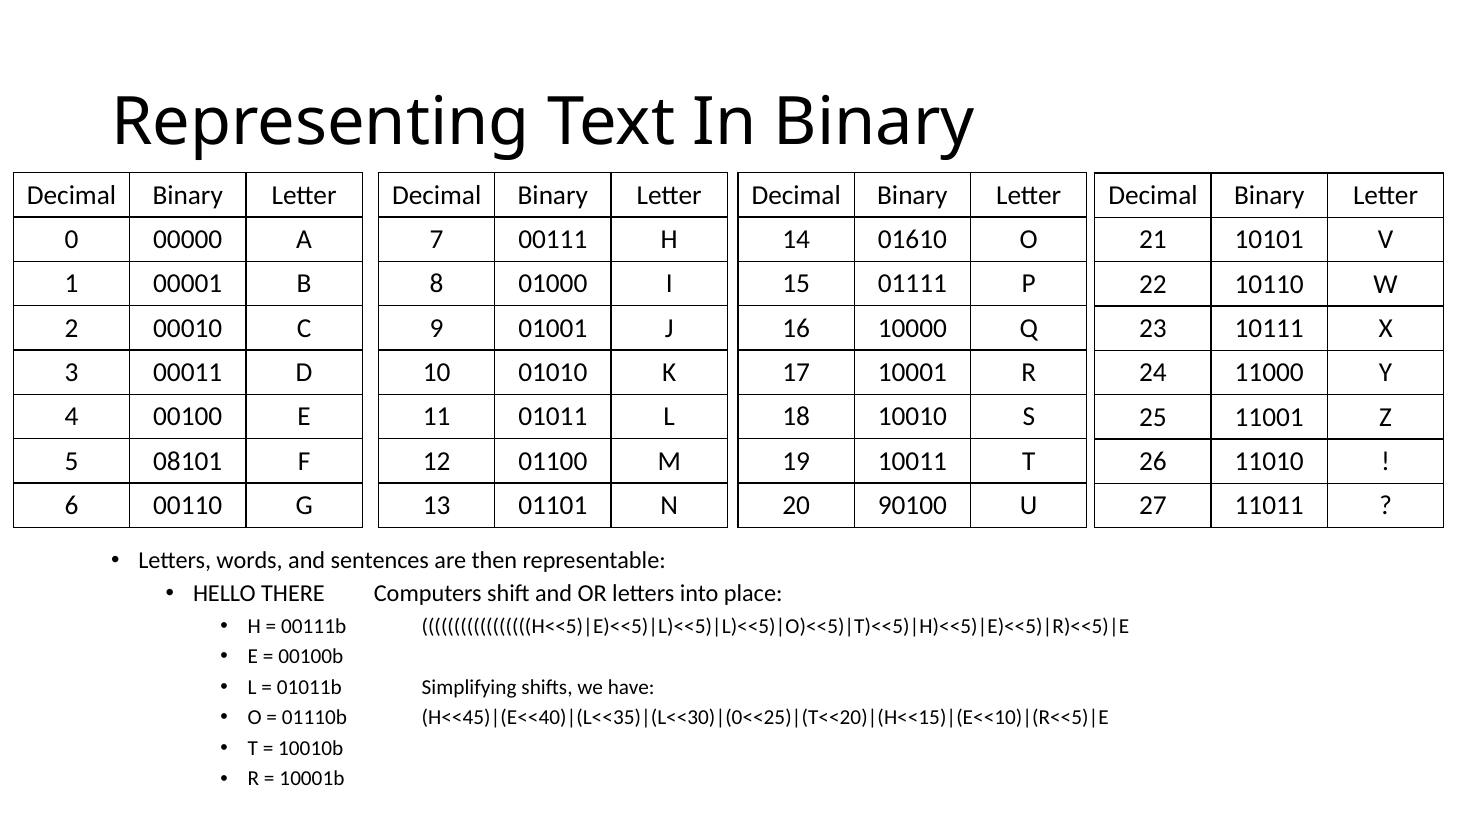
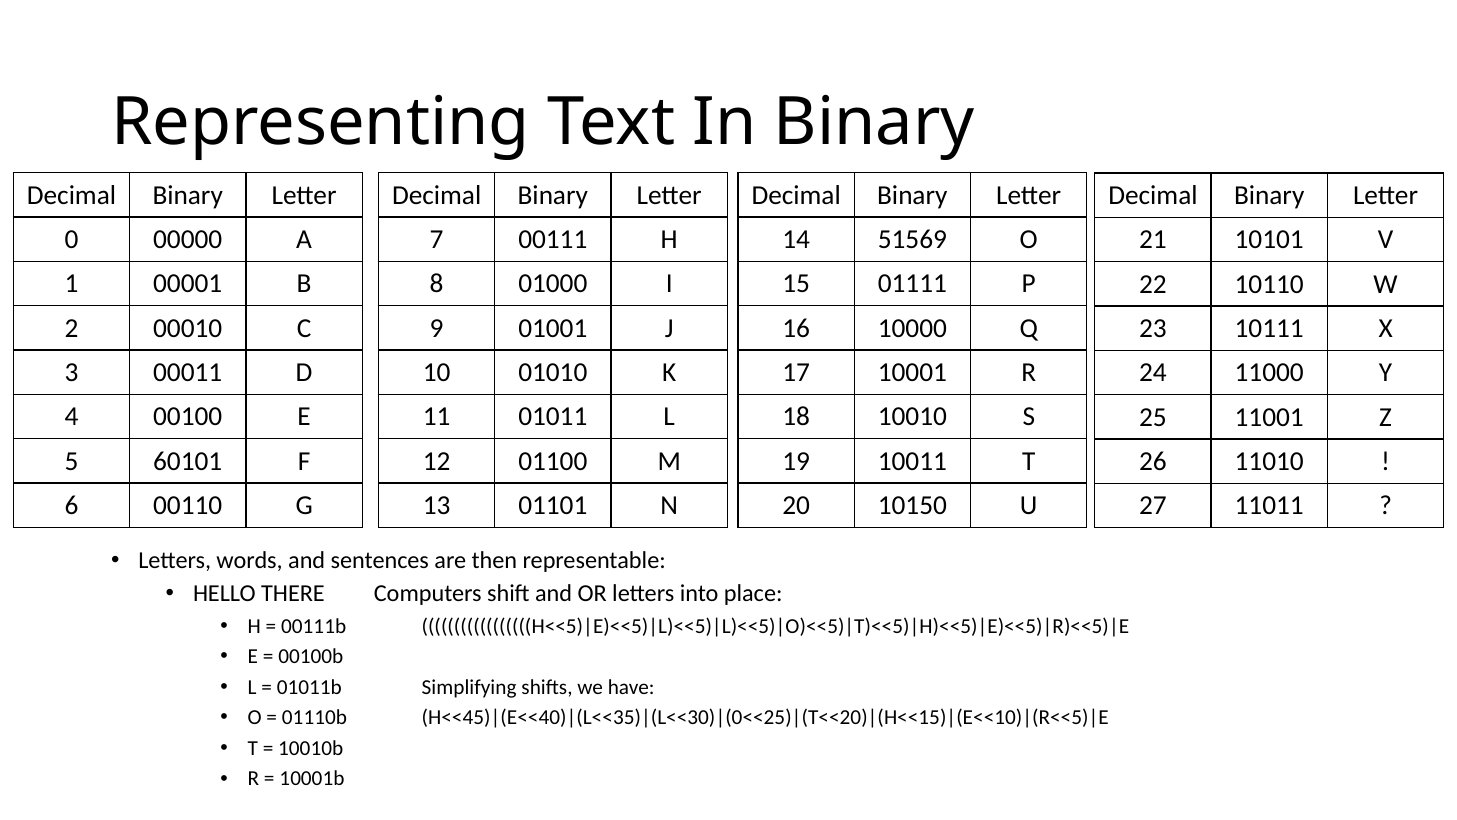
01610: 01610 -> 51569
08101: 08101 -> 60101
90100: 90100 -> 10150
